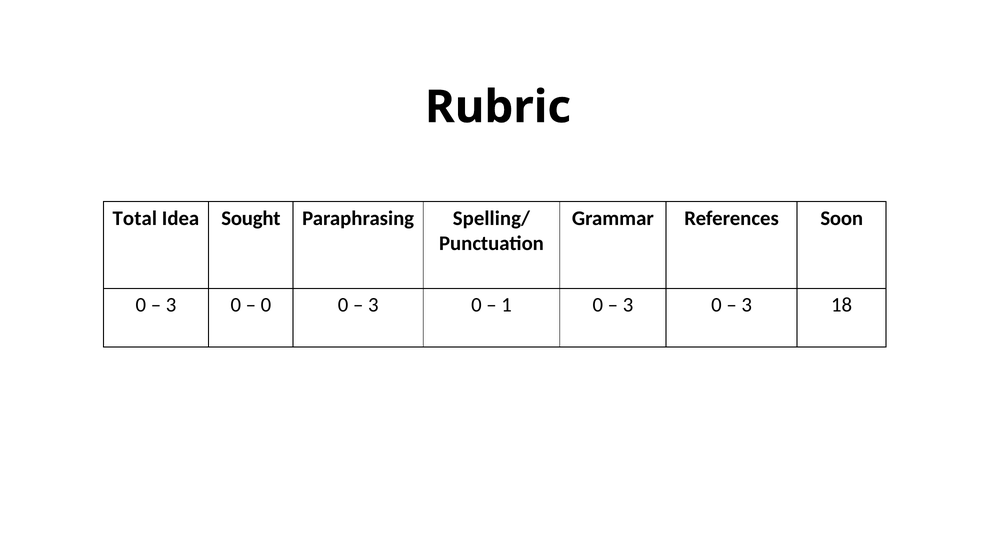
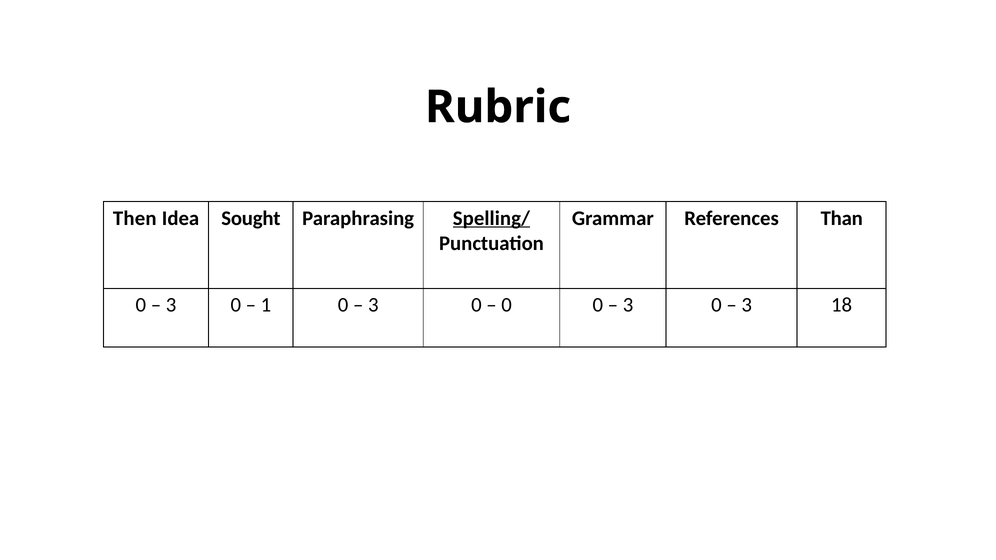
Total: Total -> Then
Spelling/ underline: none -> present
Soon: Soon -> Than
0 at (266, 305): 0 -> 1
1 at (507, 305): 1 -> 0
